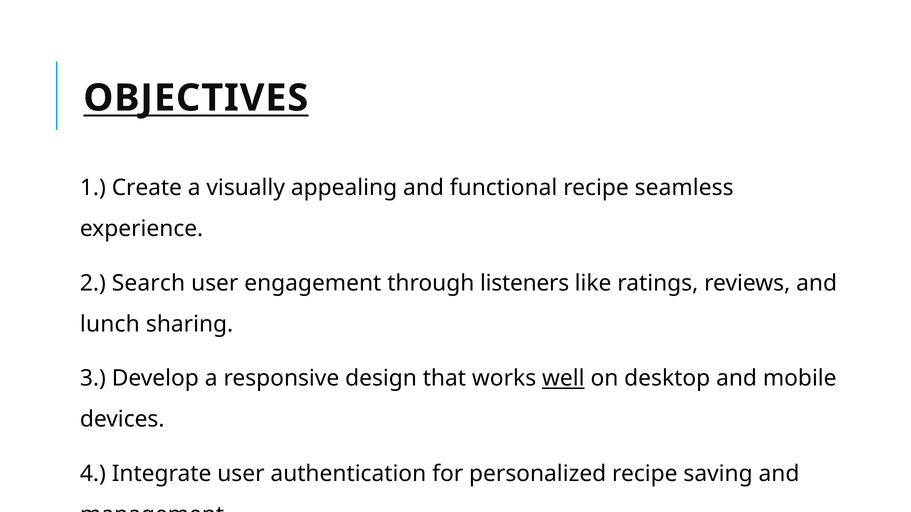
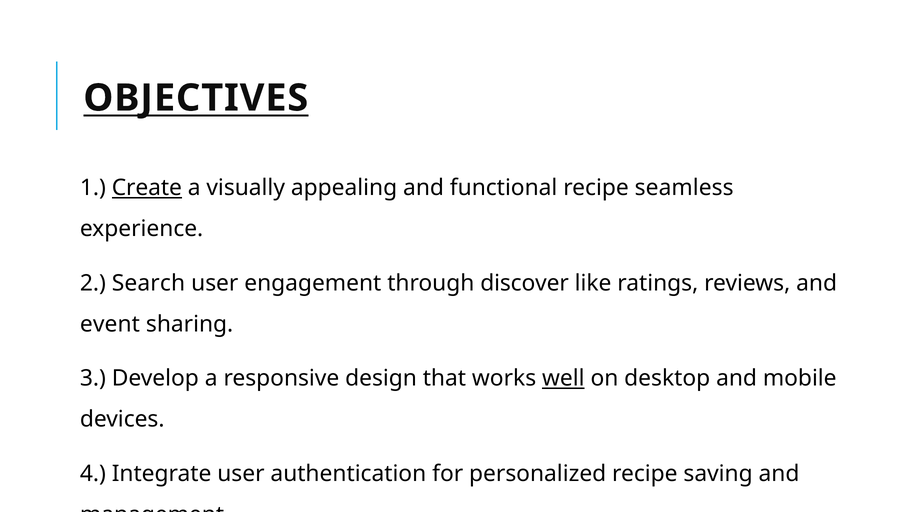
Create underline: none -> present
listeners: listeners -> discover
lunch: lunch -> event
